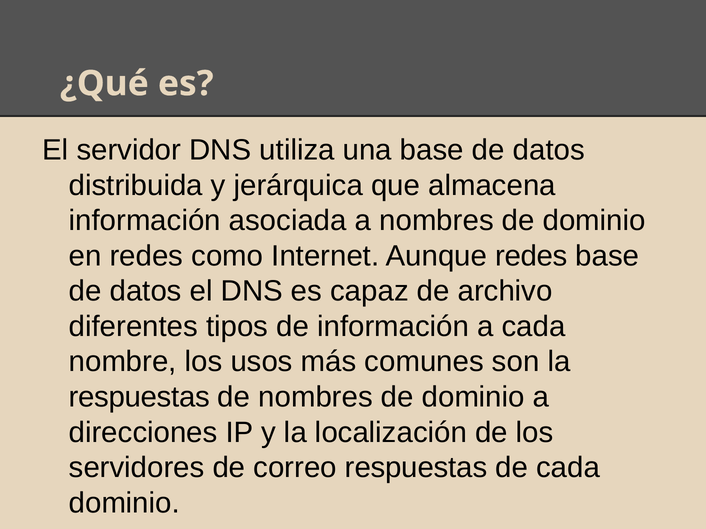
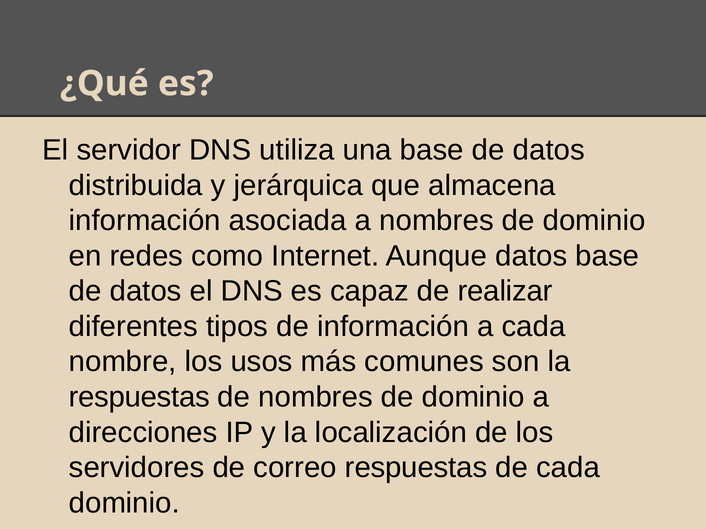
Aunque redes: redes -> datos
archivo: archivo -> realizar
